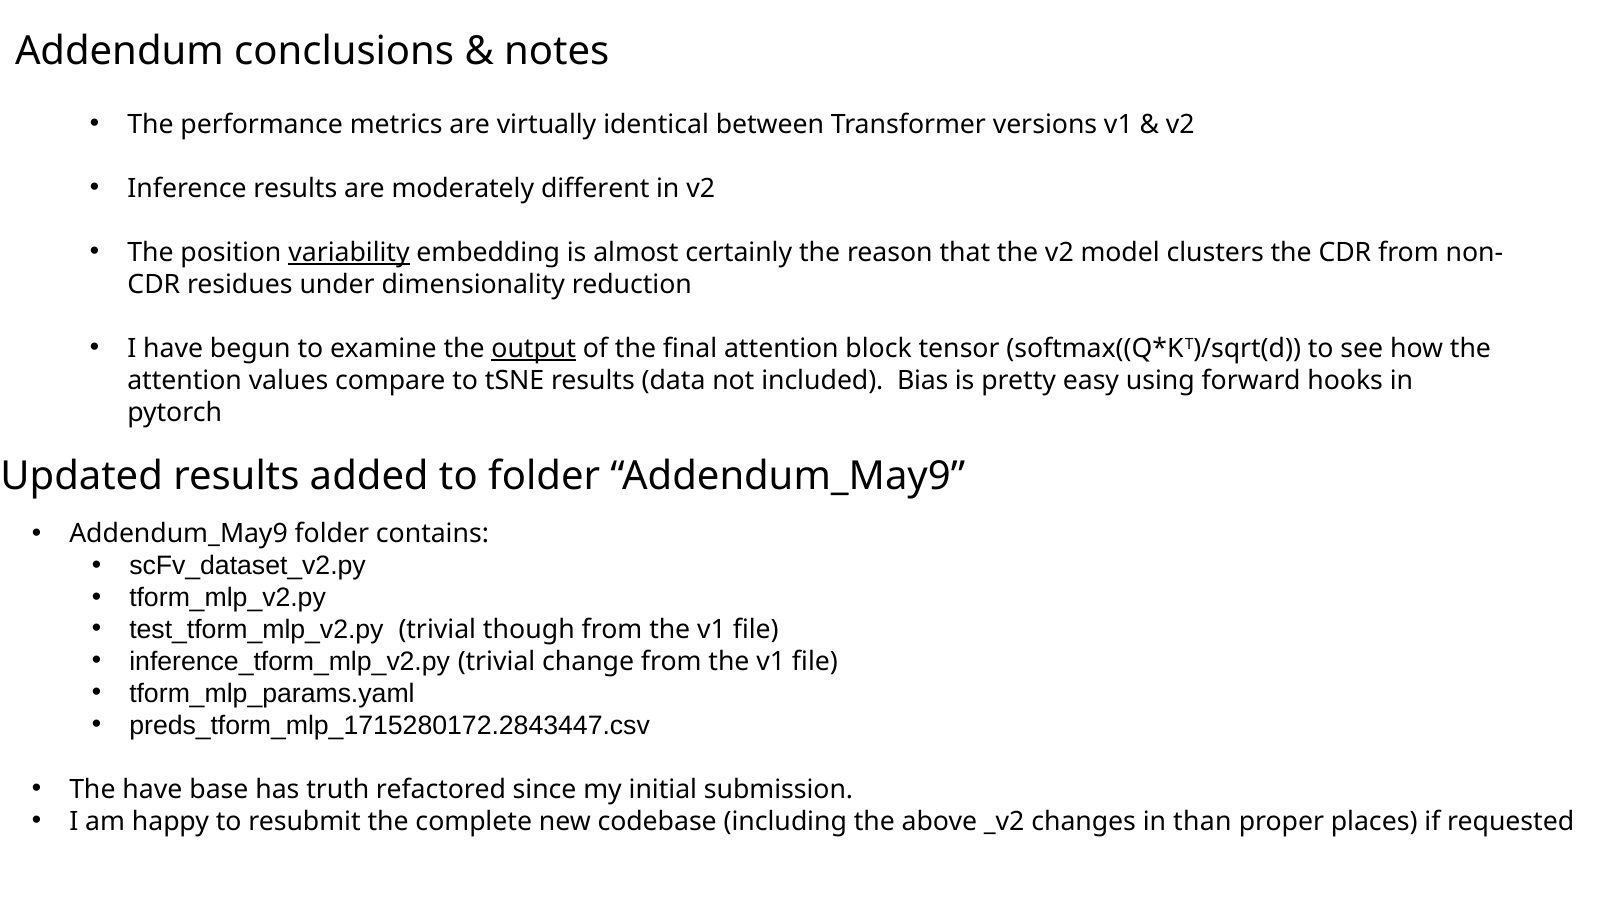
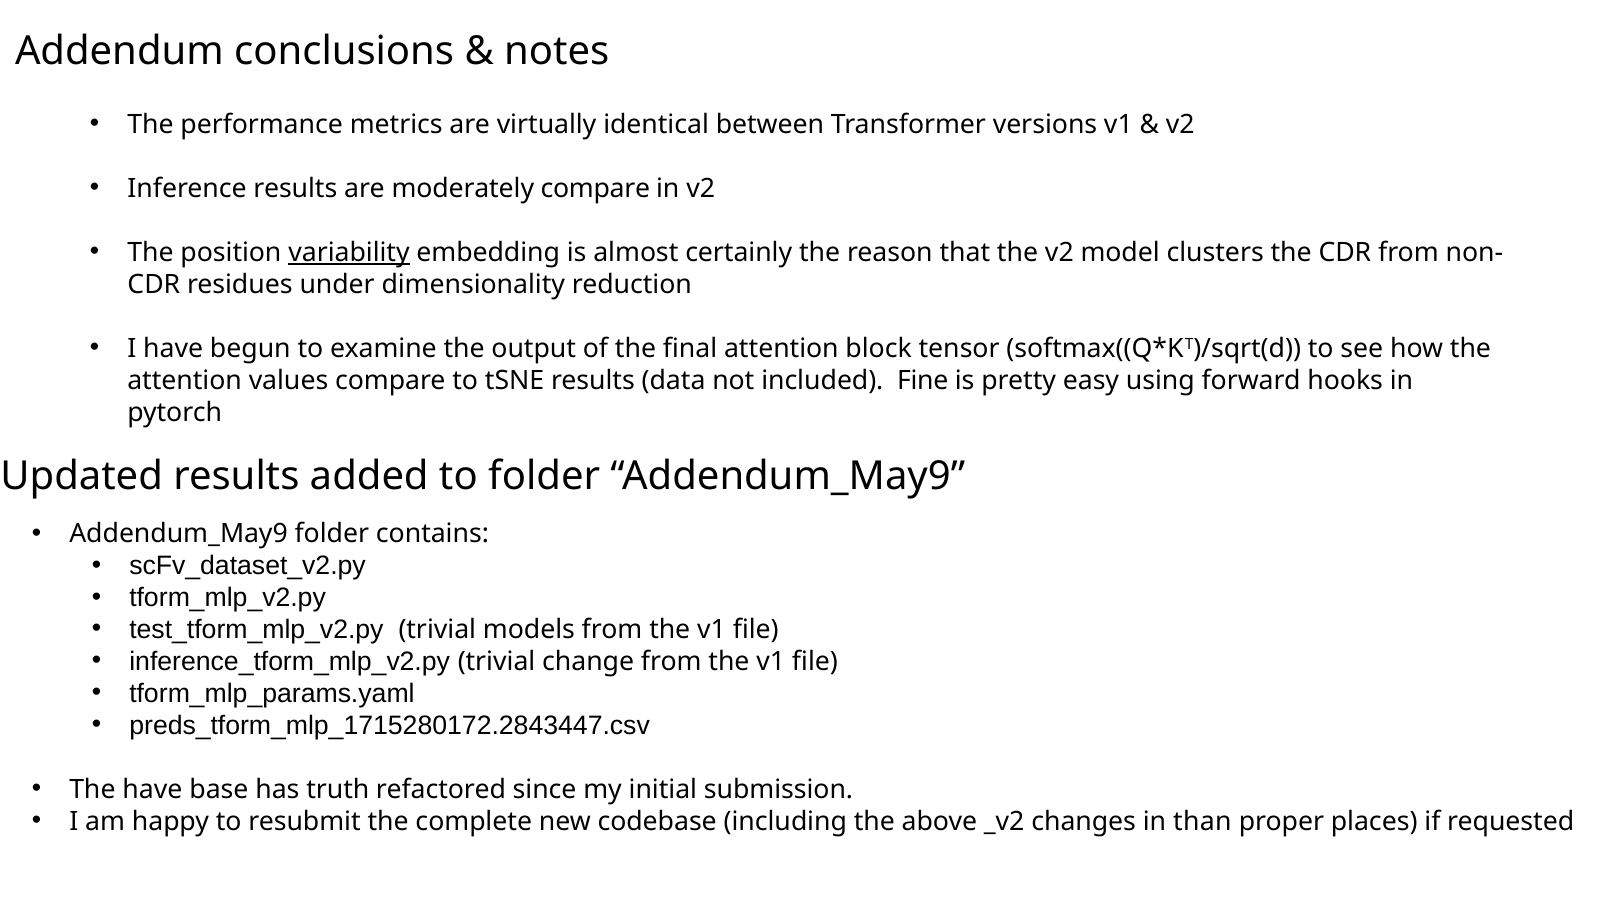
moderately different: different -> compare
output underline: present -> none
Bias: Bias -> Fine
though: though -> models
